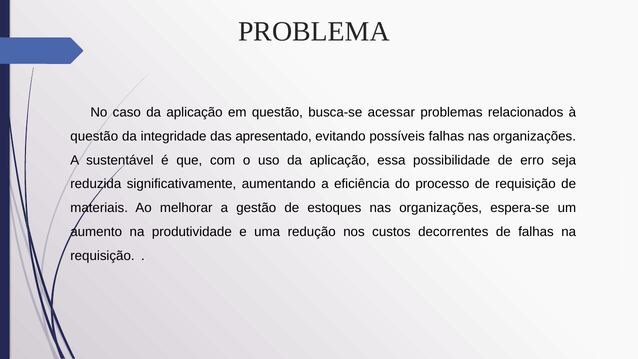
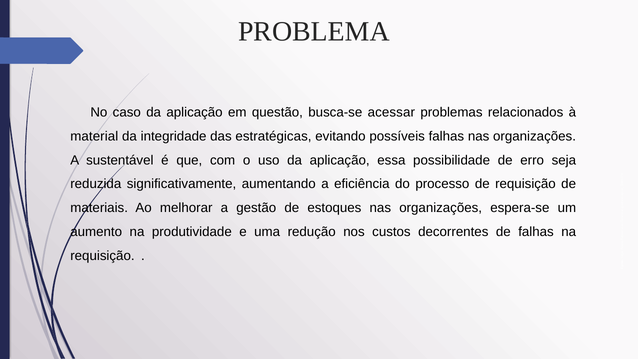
questão at (94, 136): questão -> material
apresentado: apresentado -> estratégicas
